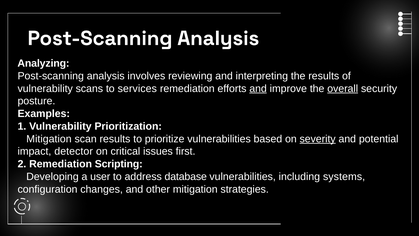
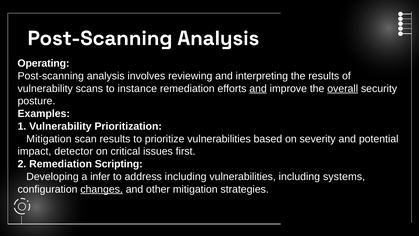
Analyzing: Analyzing -> Operating
services: services -> instance
severity underline: present -> none
user: user -> infer
address database: database -> including
changes underline: none -> present
